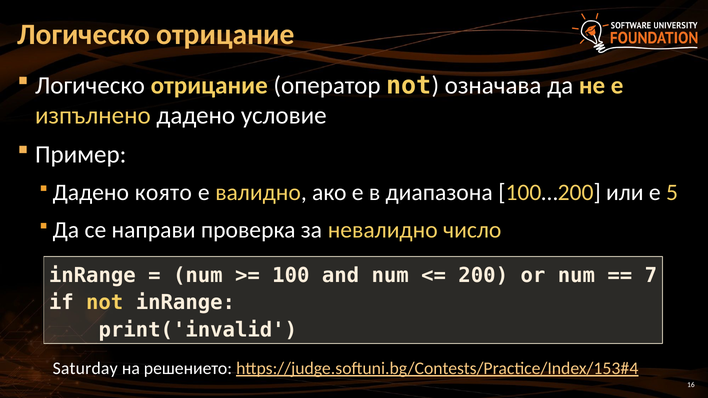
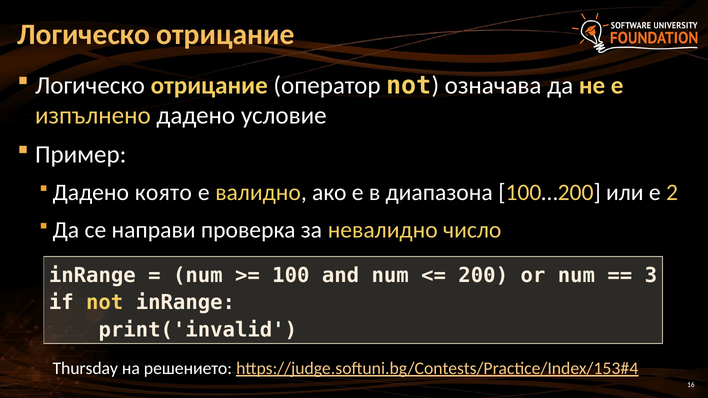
5: 5 -> 2
7: 7 -> 3
Saturday: Saturday -> Thursday
